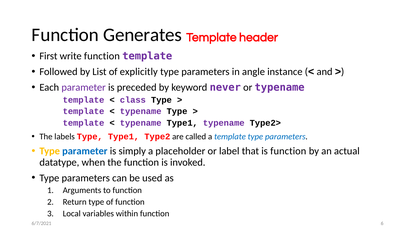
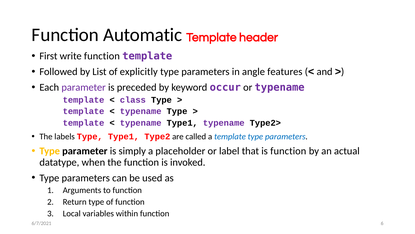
Generates: Generates -> Automatic
instance: instance -> features
never: never -> occur
parameter at (85, 151) colour: blue -> black
